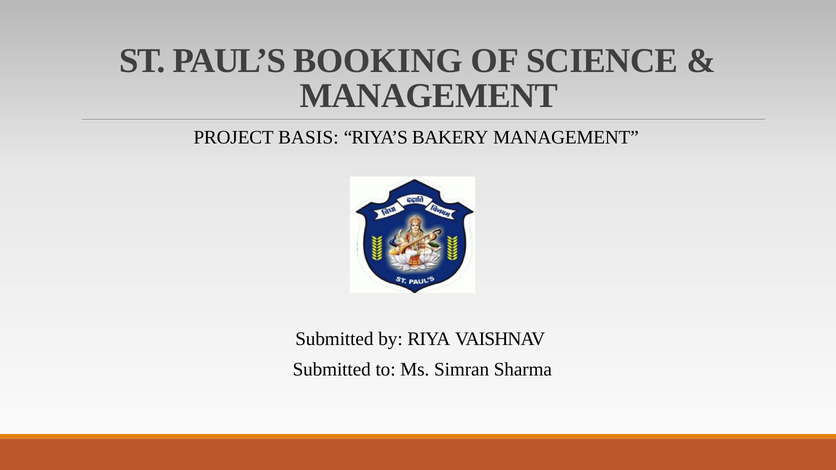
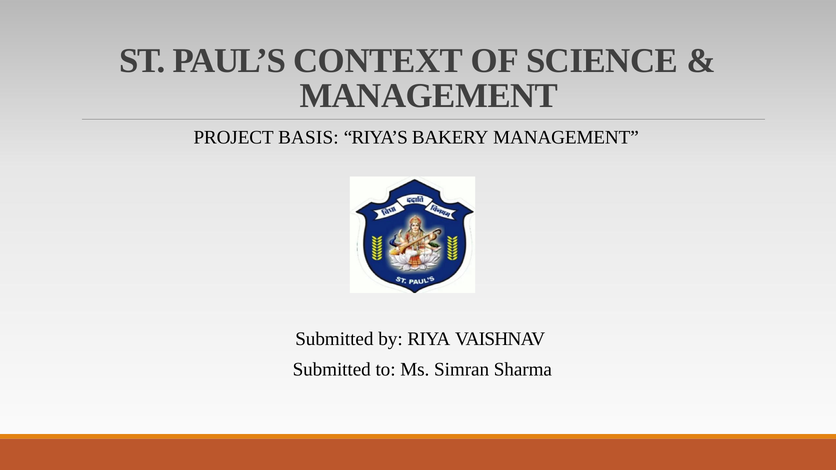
BOOKING: BOOKING -> CONTEXT
